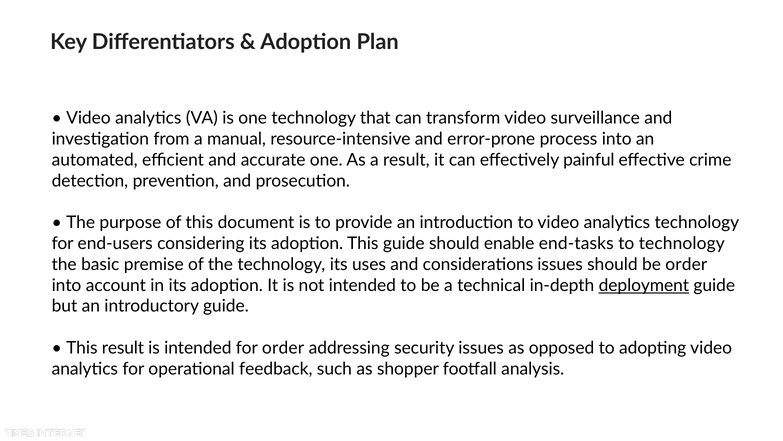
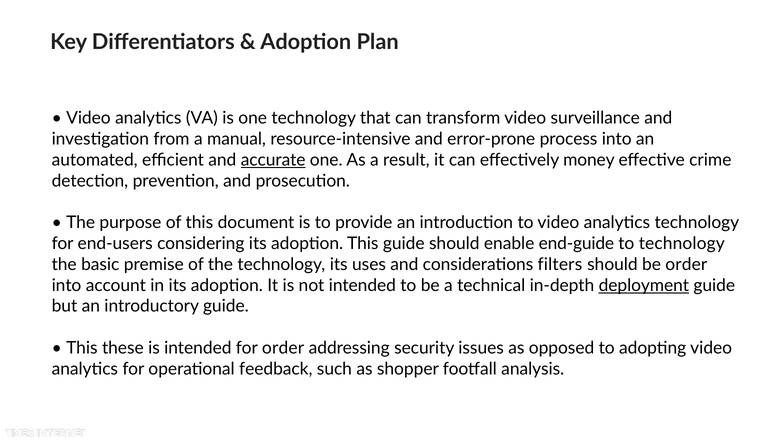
accurate underline: none -> present
painful: painful -> money
end-tasks: end-tasks -> end-guide
considerations issues: issues -> filters
This result: result -> these
